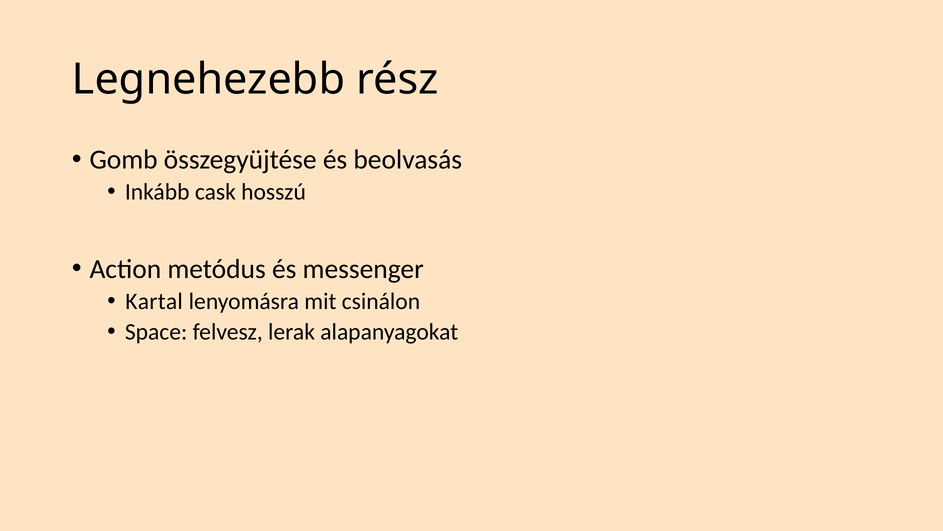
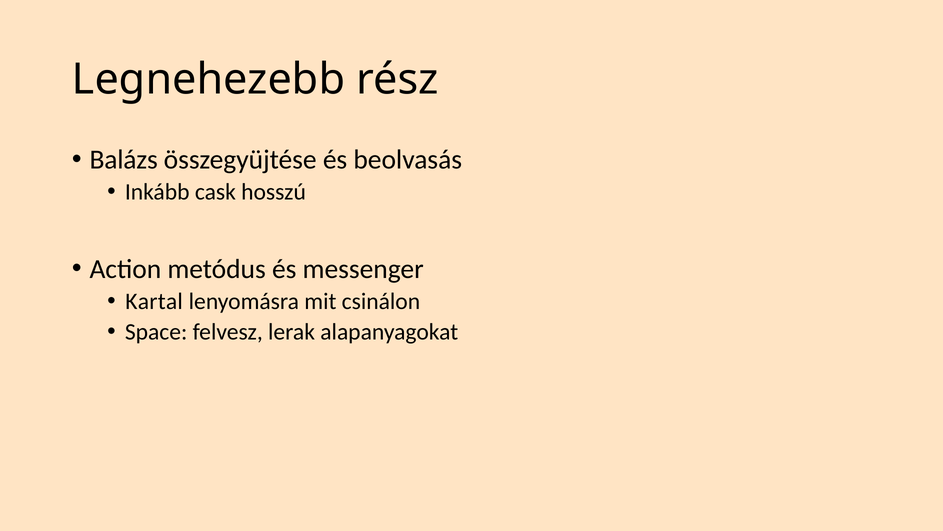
Gomb: Gomb -> Balázs
